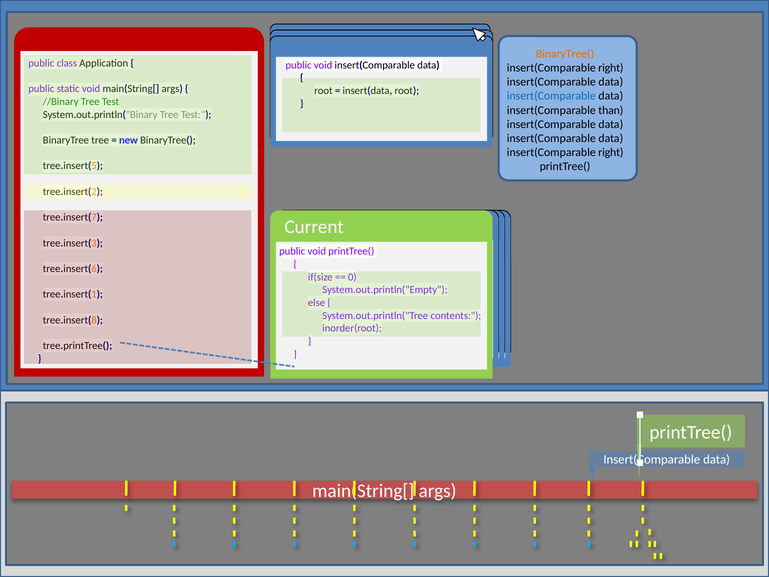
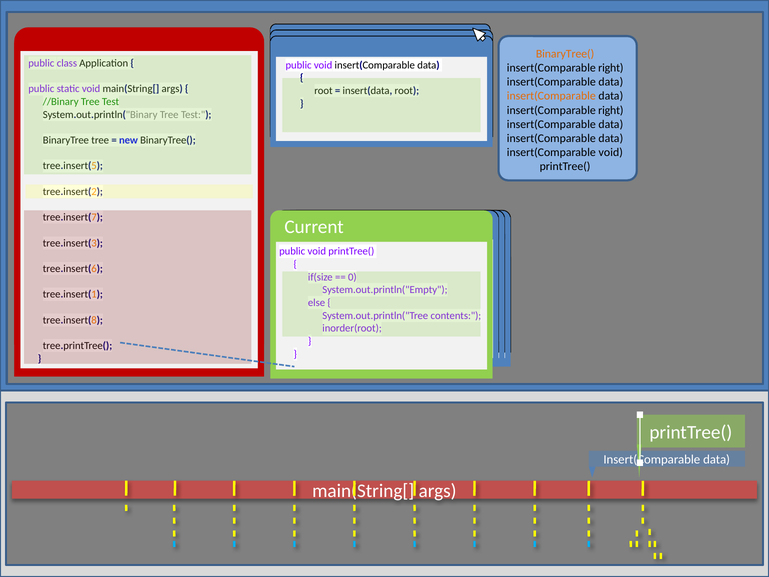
insert(Comparable at (551, 96) colour: blue -> orange
than at (611, 110): than -> right
right at (611, 152): right -> void
